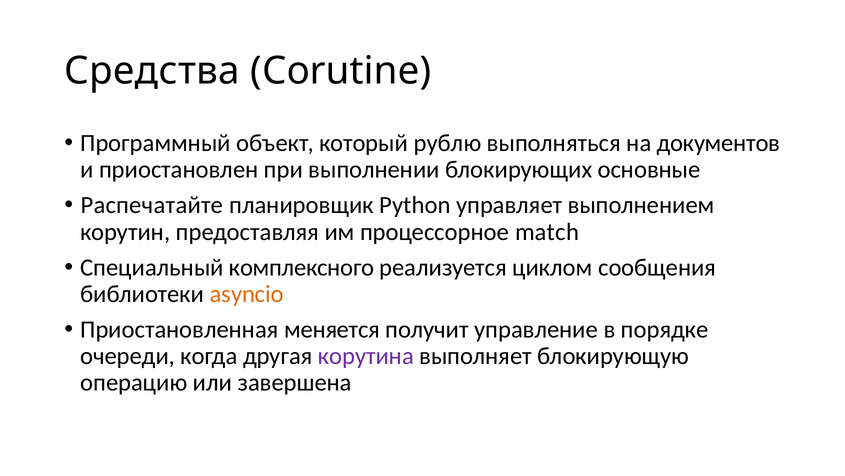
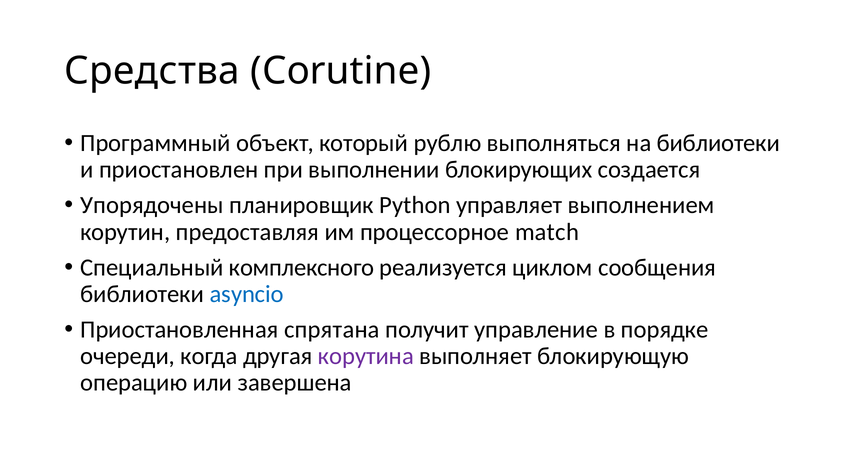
на документов: документов -> библиотеки
основные: основные -> создается
Распечатайте: Распечатайте -> Упорядочены
asyncio colour: orange -> blue
меняется: меняется -> спрятана
